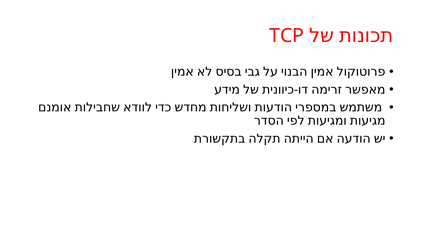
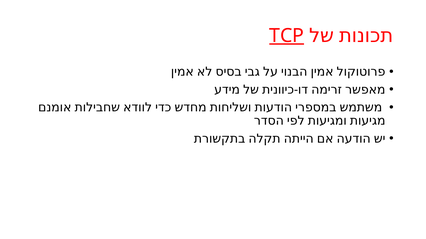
TCP underline: none -> present
